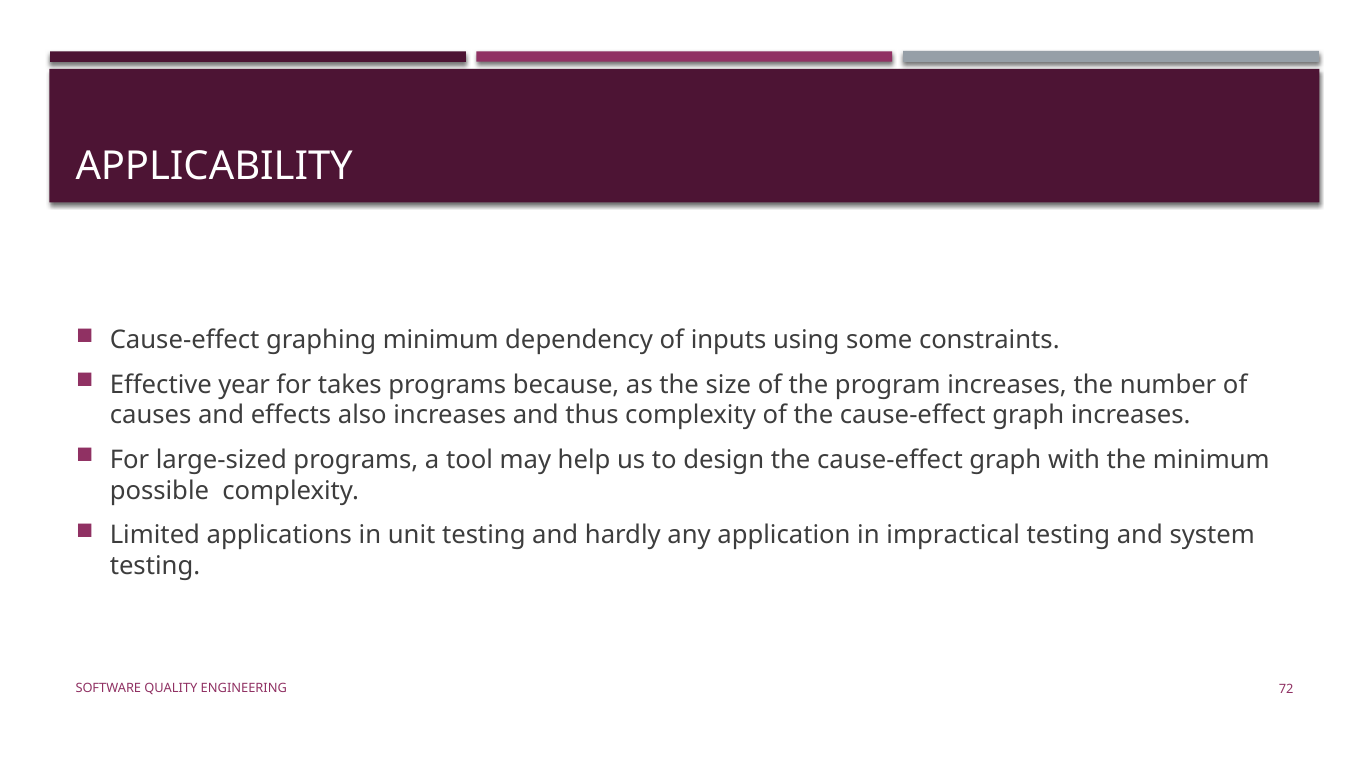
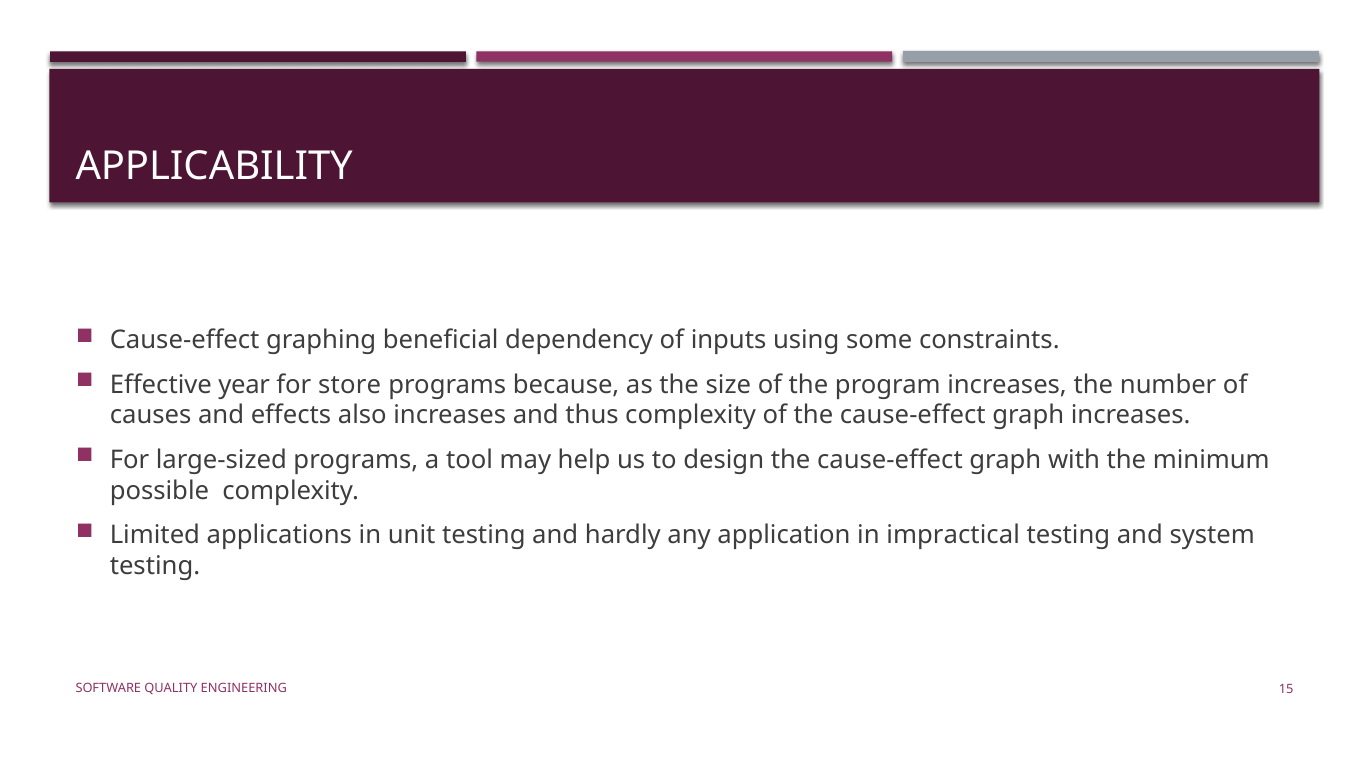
graphing minimum: minimum -> beneficial
takes: takes -> store
72: 72 -> 15
